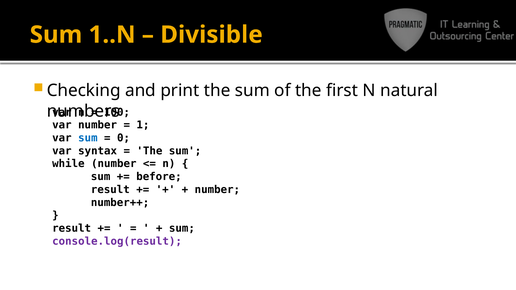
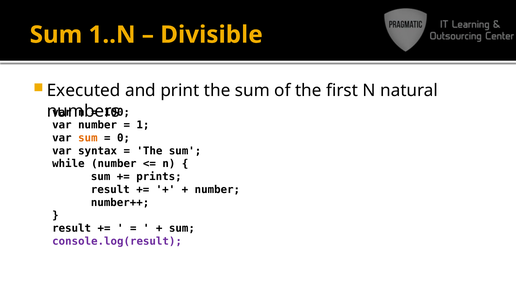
Checking: Checking -> Executed
sum at (88, 138) colour: blue -> orange
before: before -> prints
